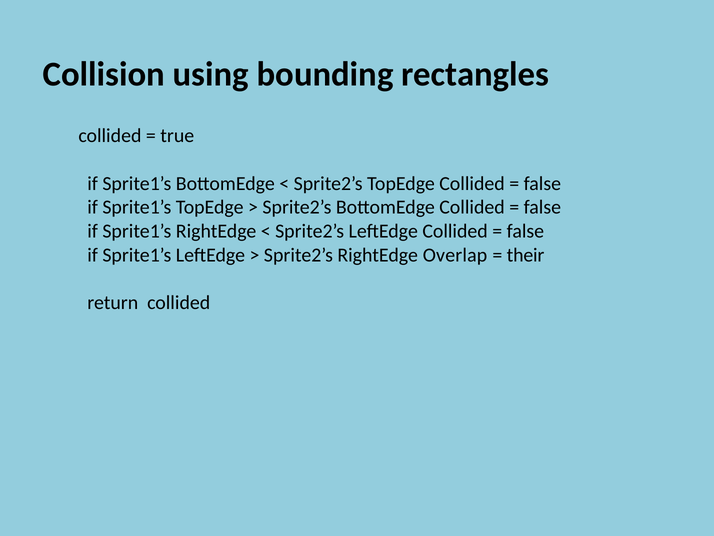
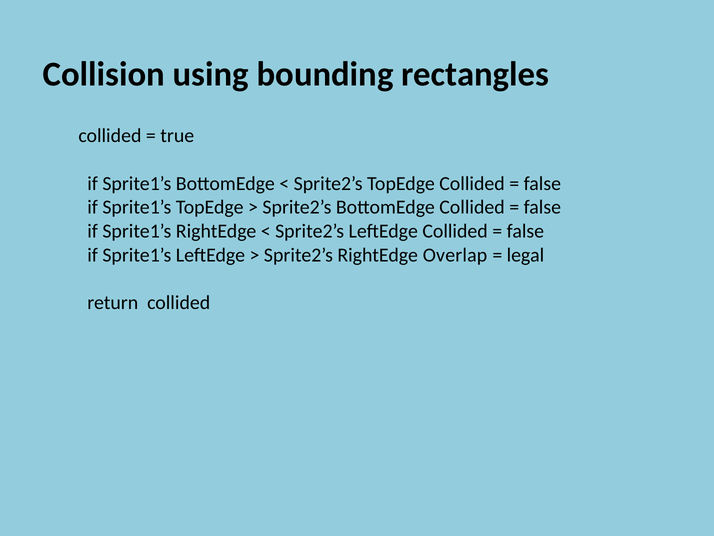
their: their -> legal
